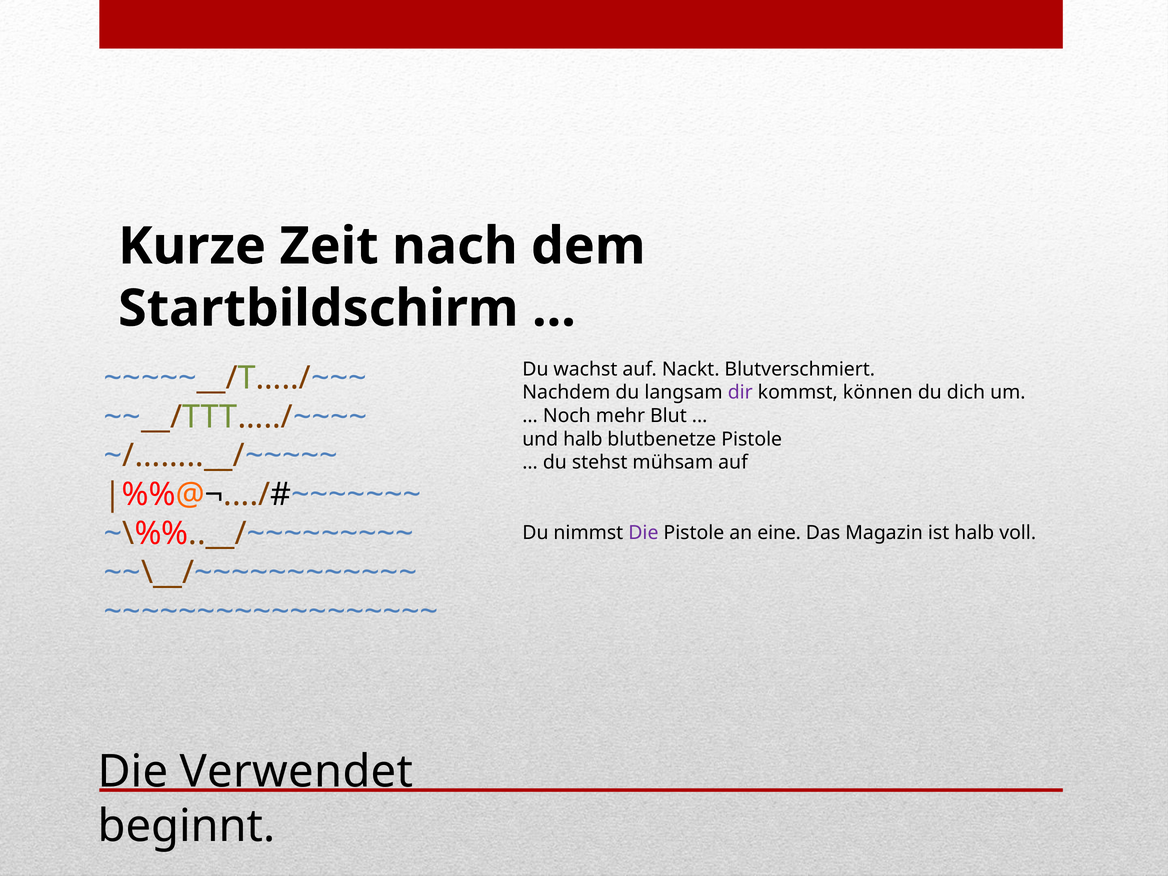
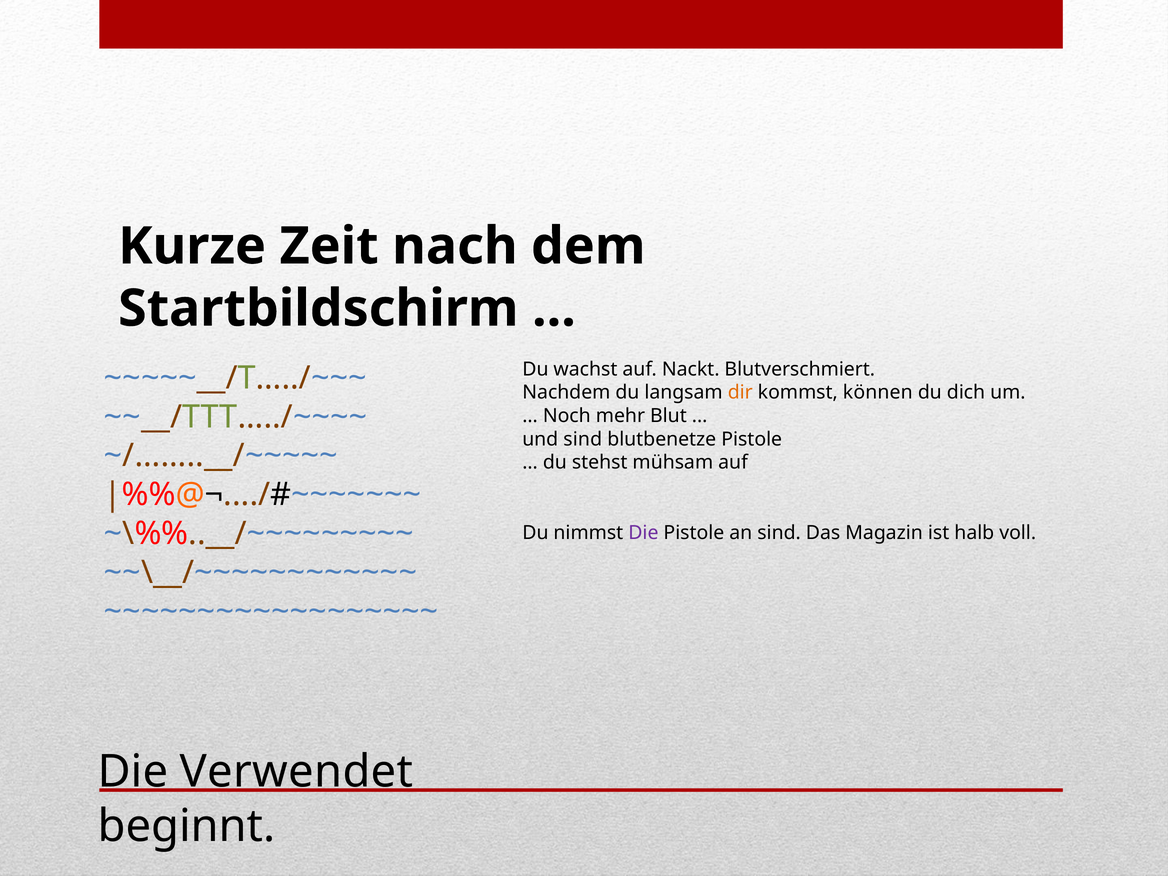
dir colour: purple -> orange
und halb: halb -> sind
an eine: eine -> sind
